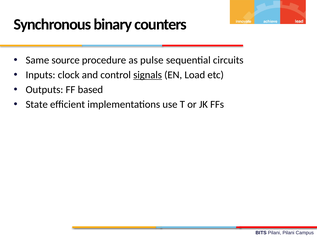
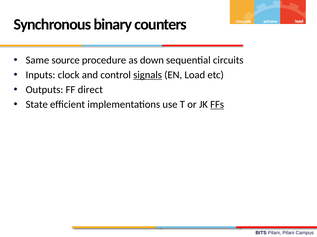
pulse: pulse -> down
based: based -> direct
FFs underline: none -> present
